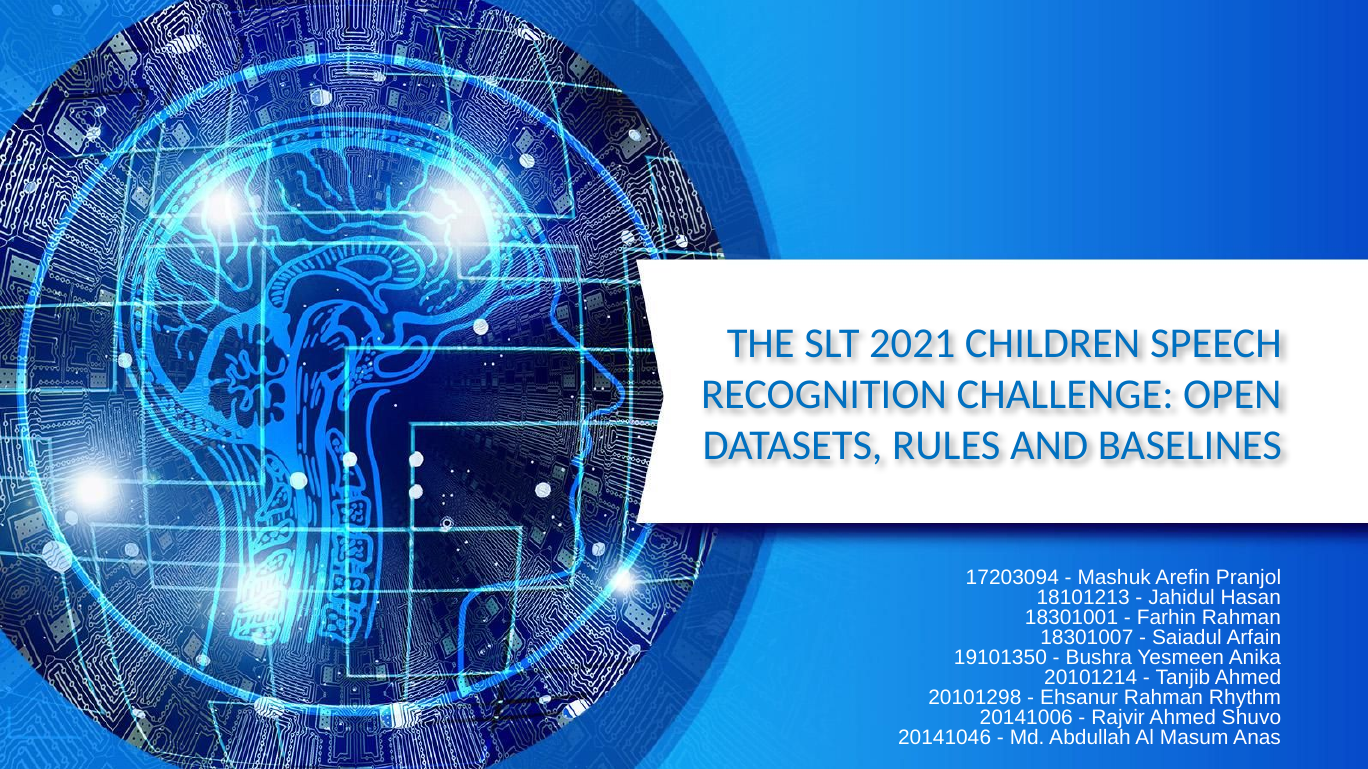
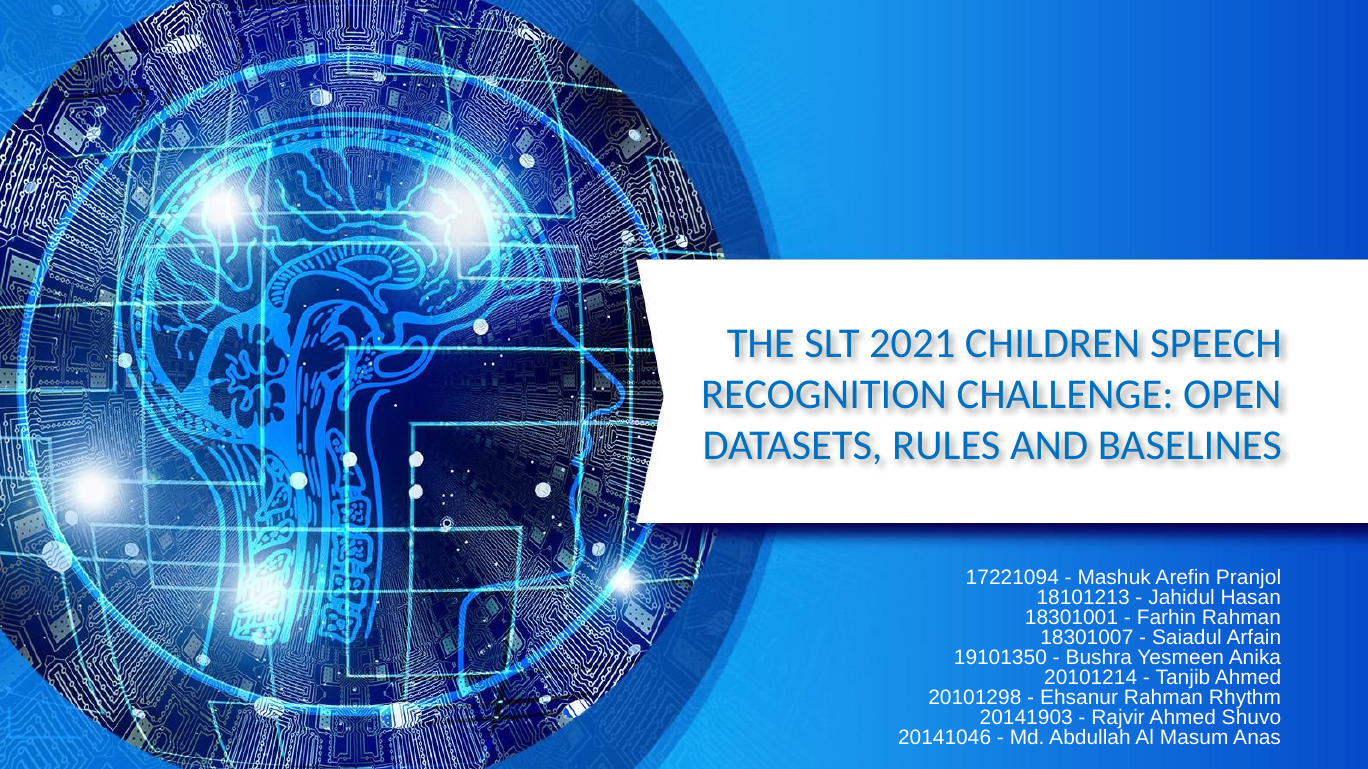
17203094: 17203094 -> 17221094
20141006: 20141006 -> 20141903
